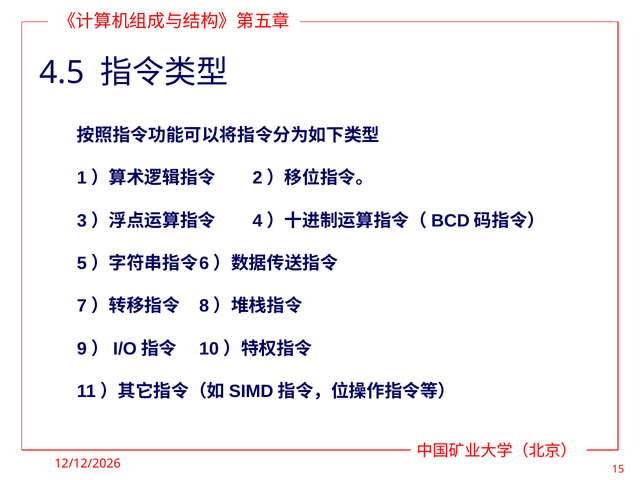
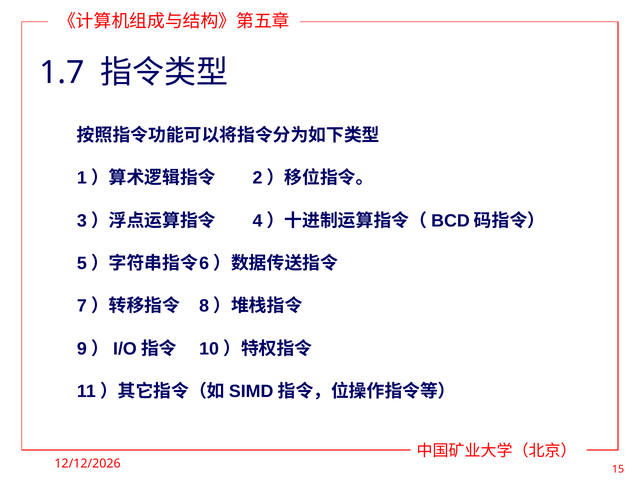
4.5: 4.5 -> 1.7
